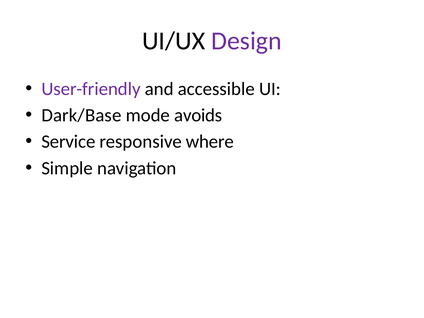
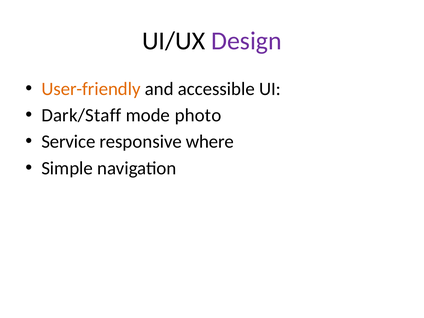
User-friendly colour: purple -> orange
Dark/Base: Dark/Base -> Dark/Staff
avoids: avoids -> photo
